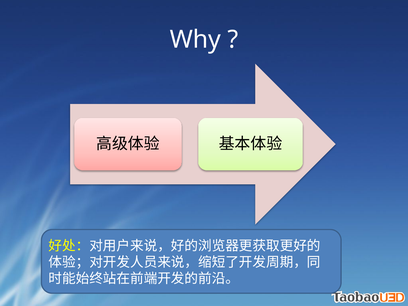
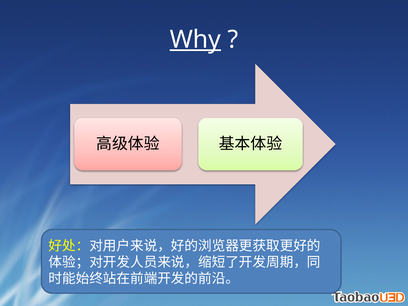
Why underline: none -> present
